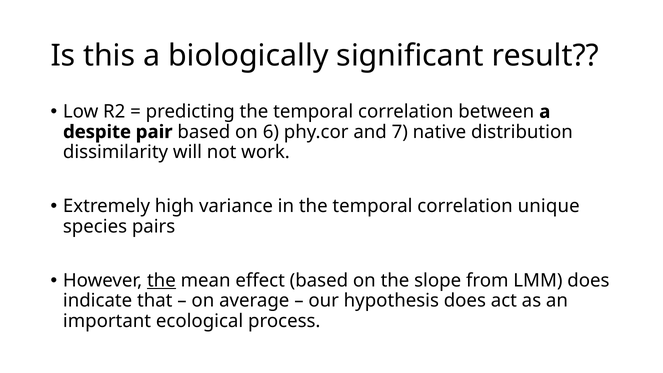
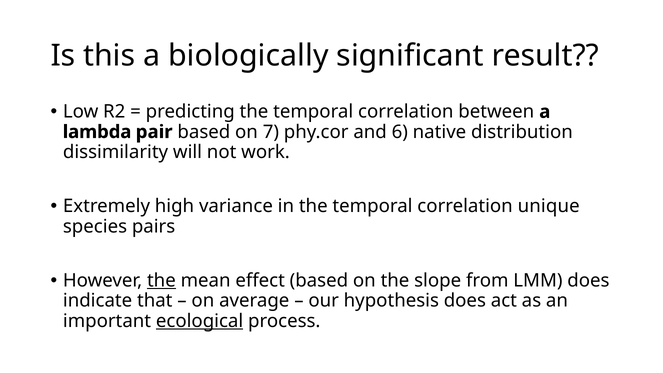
despite: despite -> lambda
6: 6 -> 7
7: 7 -> 6
ecological underline: none -> present
